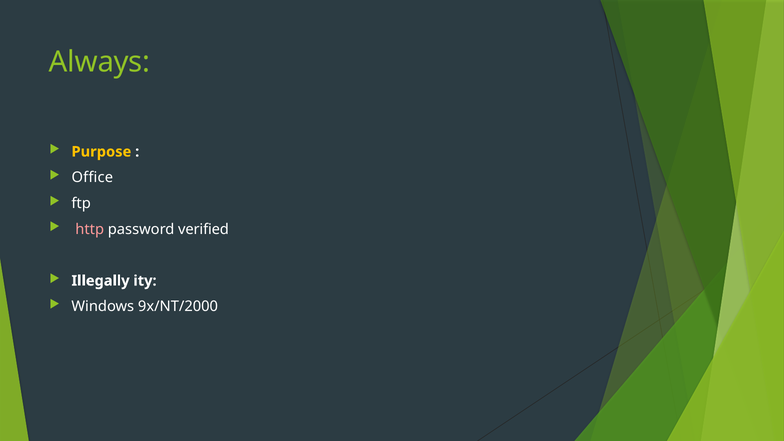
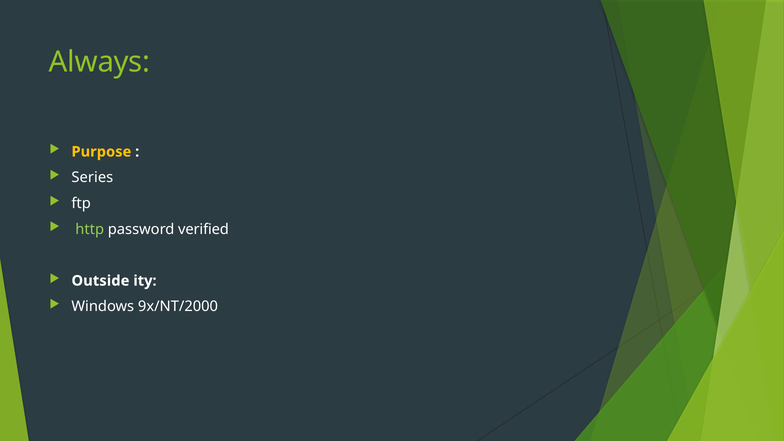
Office: Office -> Series
http colour: pink -> light green
Illegally: Illegally -> Outside
